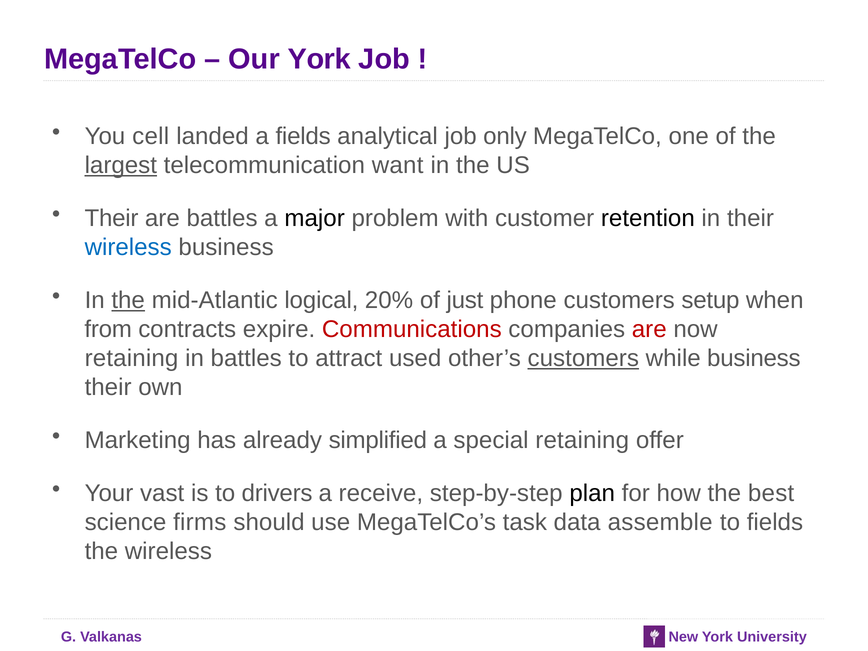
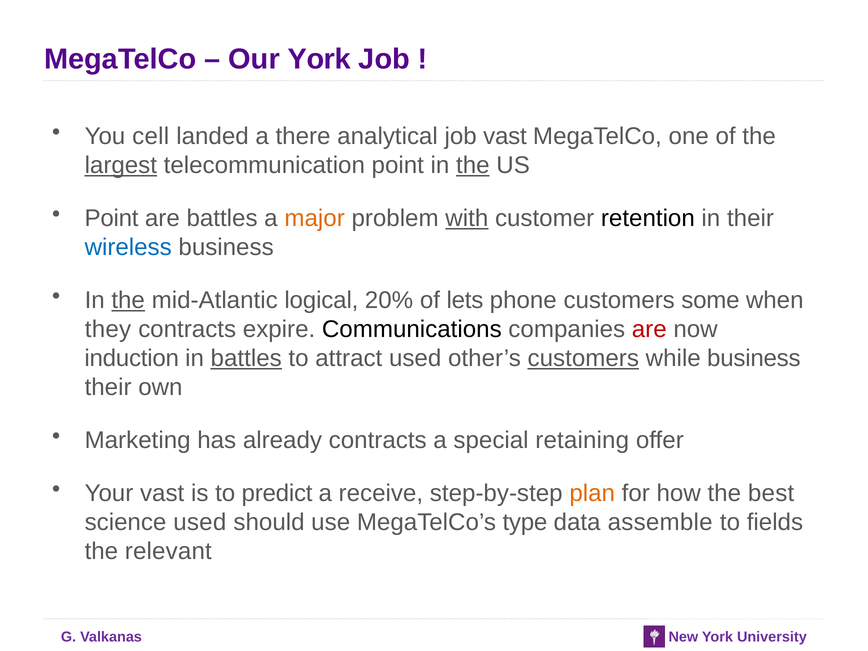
a fields: fields -> there
job only: only -> vast
telecommunication want: want -> point
the at (473, 165) underline: none -> present
Their at (112, 218): Their -> Point
major colour: black -> orange
with underline: none -> present
just: just -> lets
setup: setup -> some
from: from -> they
Communications colour: red -> black
retaining at (132, 358): retaining -> induction
battles at (246, 358) underline: none -> present
already simplified: simplified -> contracts
drivers: drivers -> predict
plan colour: black -> orange
science firms: firms -> used
task: task -> type
the wireless: wireless -> relevant
